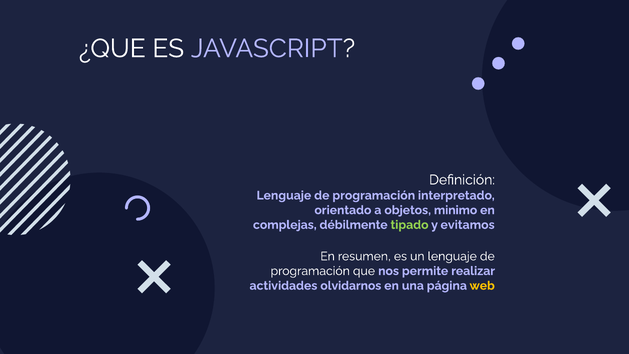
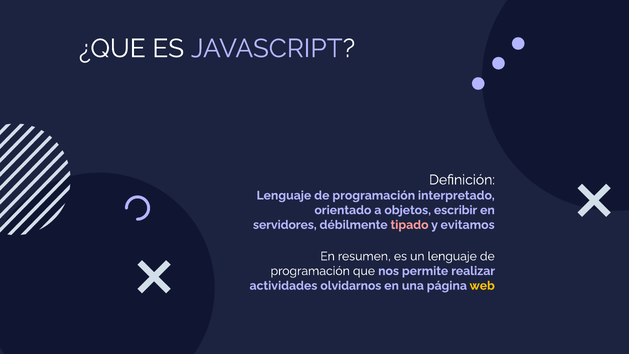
minimo: minimo -> escribir
complejas: complejas -> servidores
tipado colour: light green -> pink
